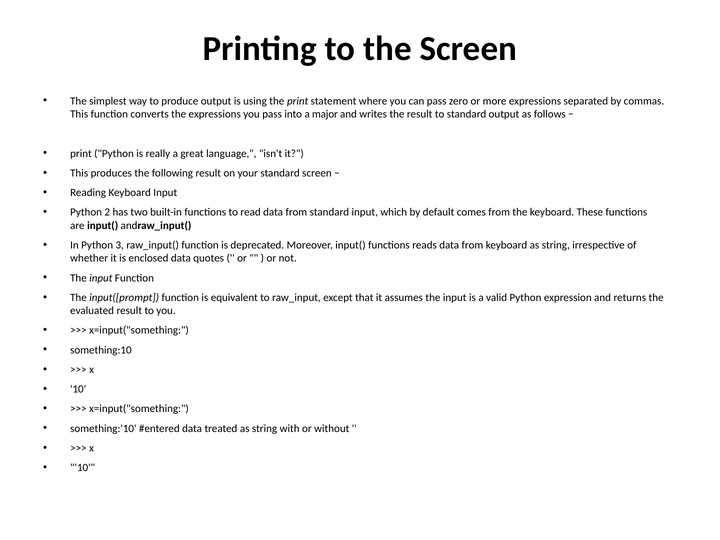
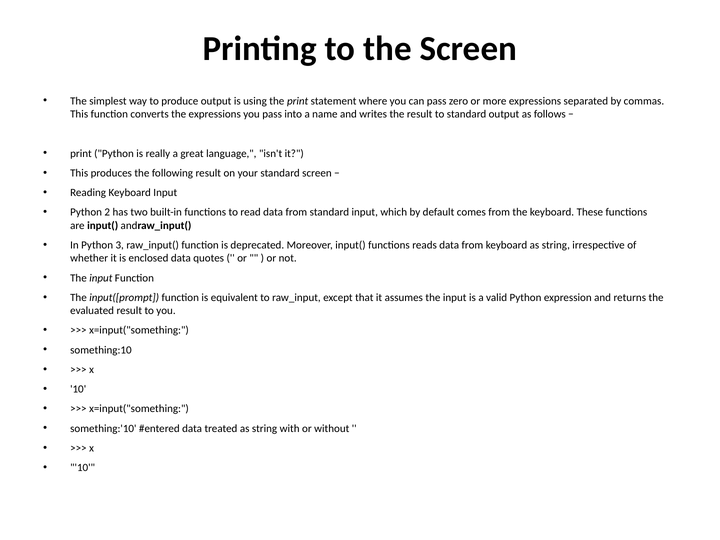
major: major -> name
